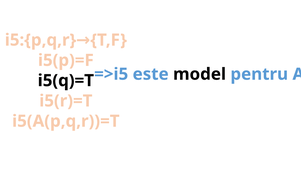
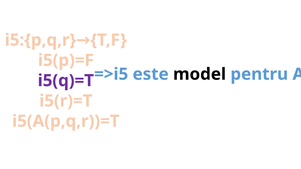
i5(q)=T colour: black -> purple
